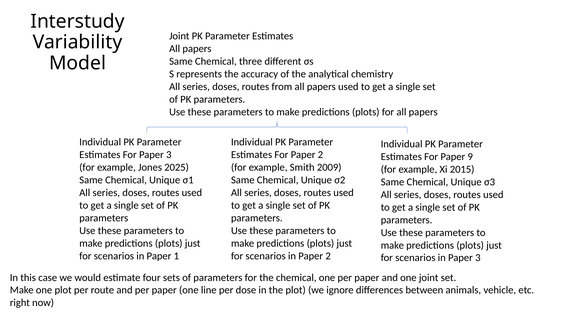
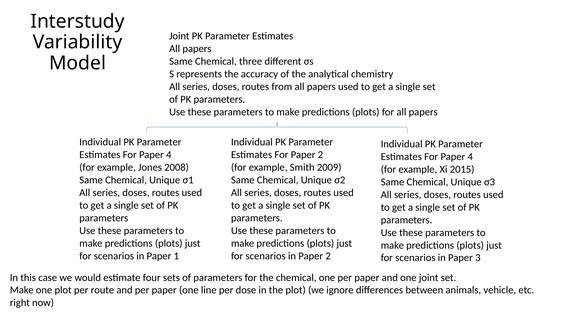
3 at (169, 155): 3 -> 4
9 at (470, 157): 9 -> 4
2025: 2025 -> 2008
